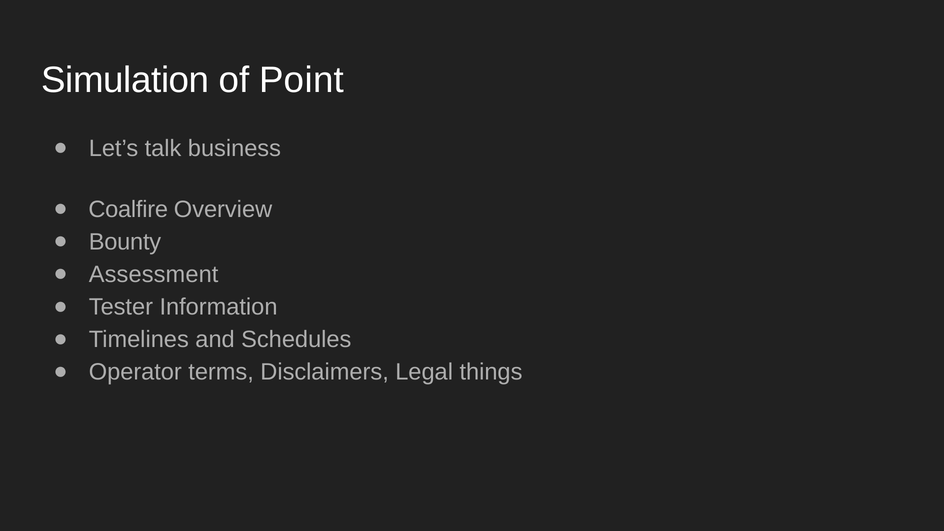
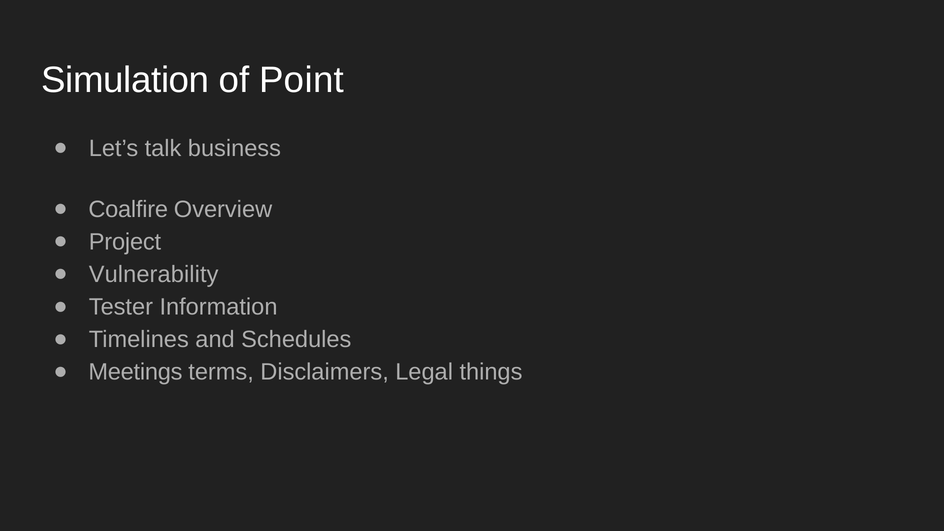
Bounty: Bounty -> Project
Assessment: Assessment -> Vulnerability
Operator: Operator -> Meetings
